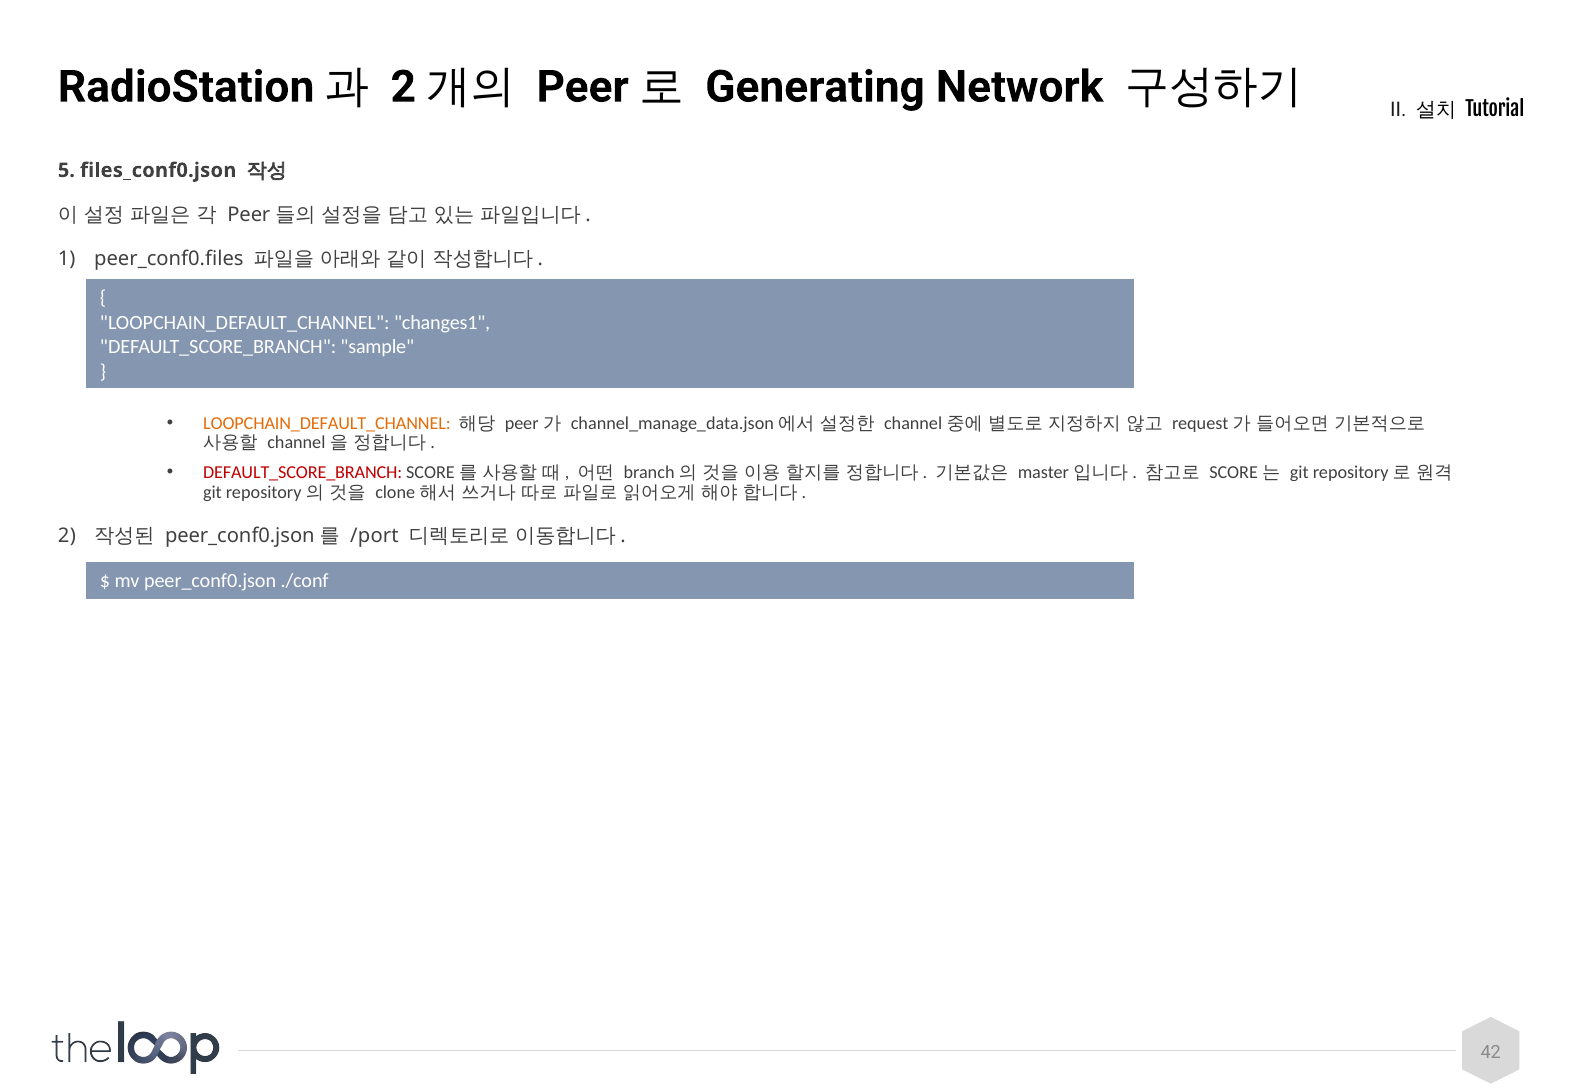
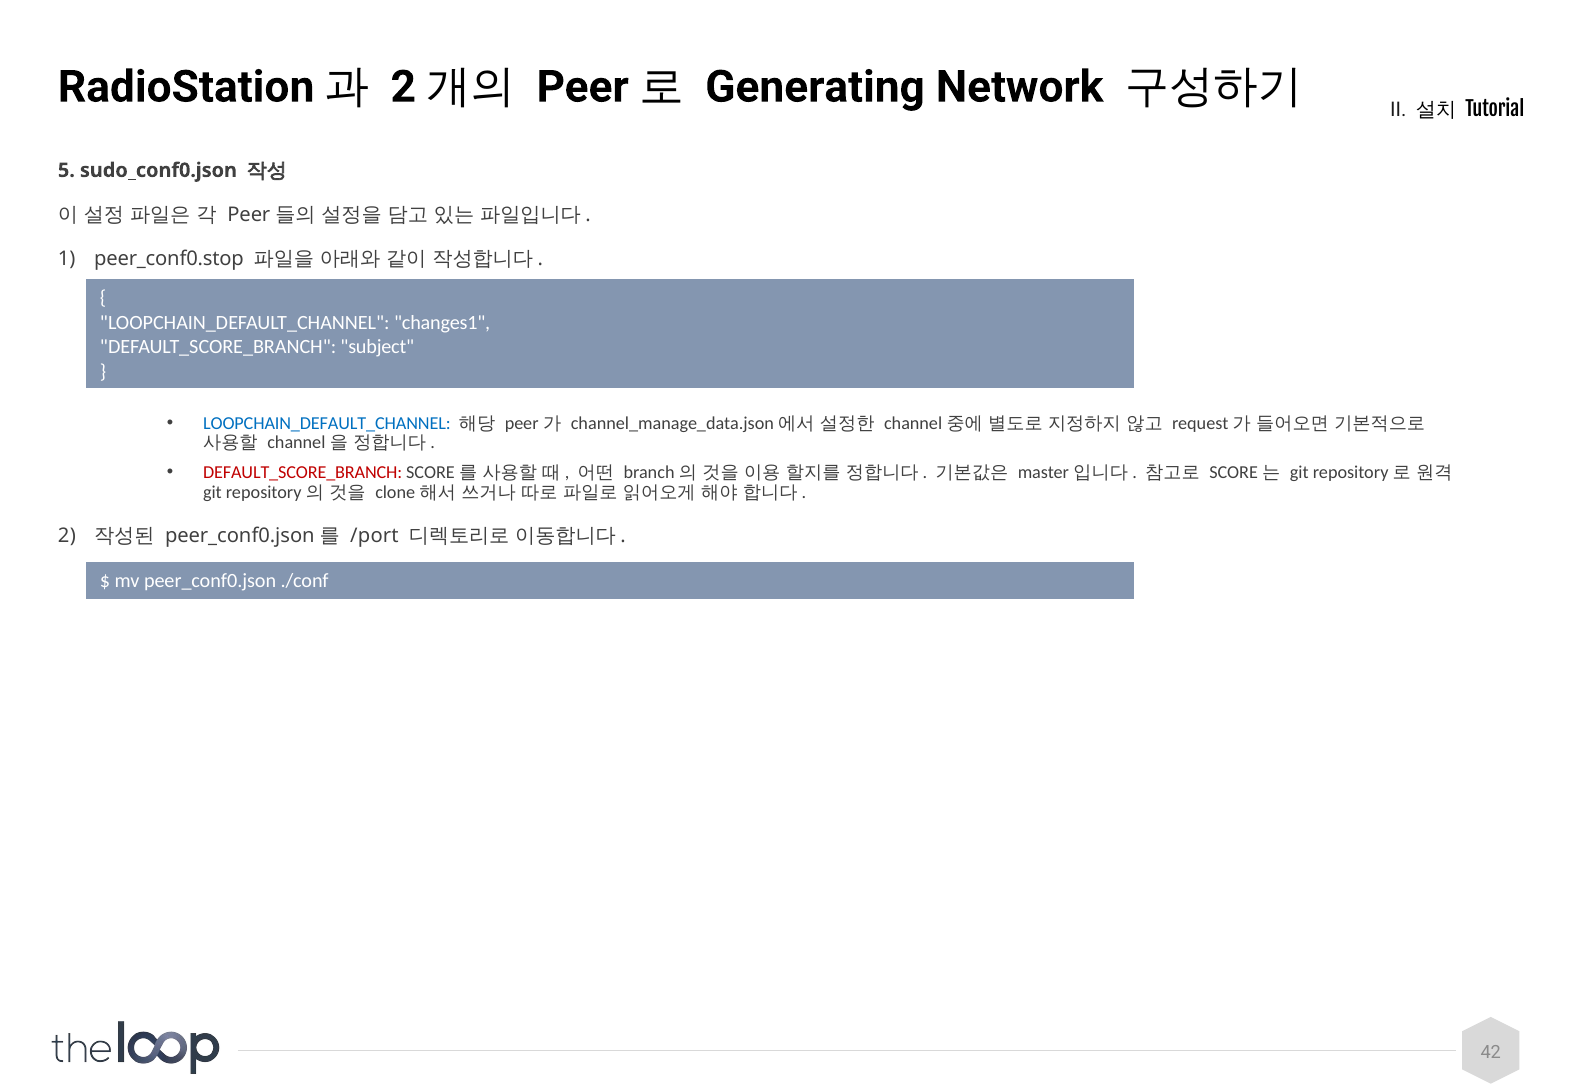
files_conf0.json: files_conf0.json -> sudo_conf0.json
peer_conf0.files: peer_conf0.files -> peer_conf0.stop
sample: sample -> subject
LOOPCHAIN_DEFAULT_CHANNEL at (327, 423) colour: orange -> blue
